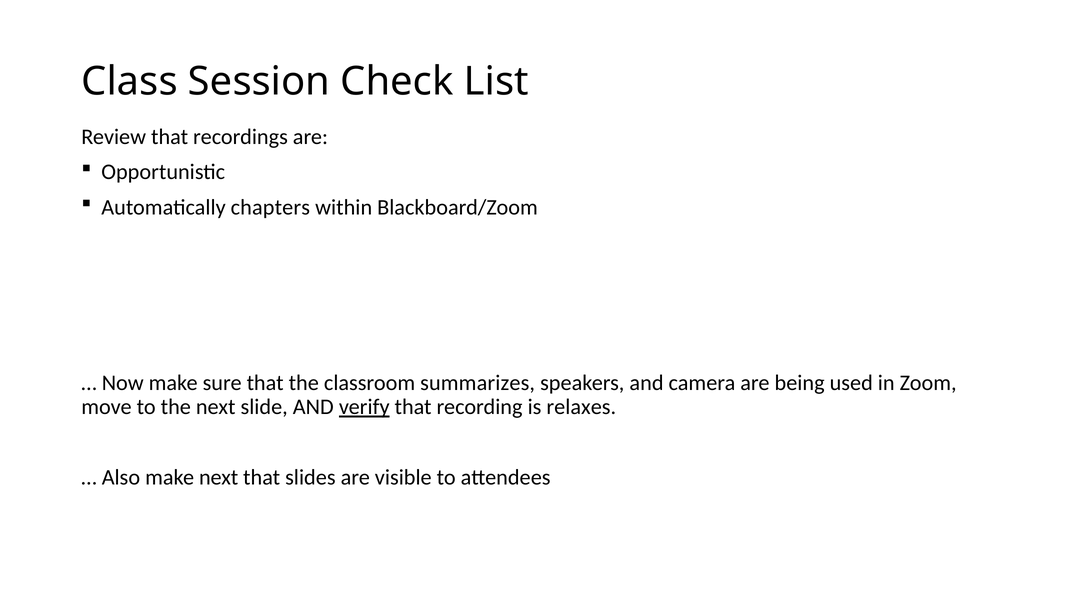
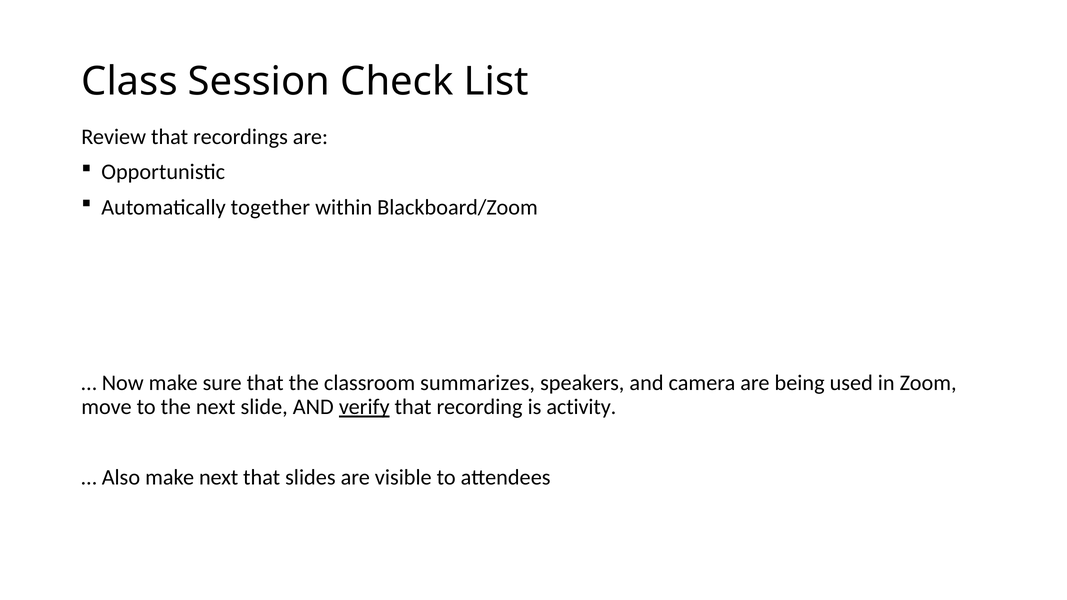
chapters: chapters -> together
relaxes: relaxes -> activity
